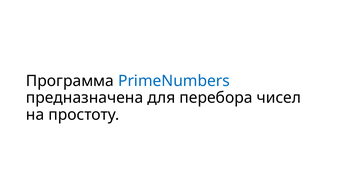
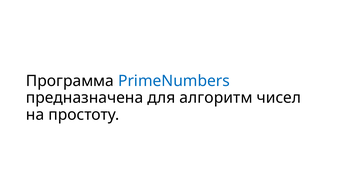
перебора: перебора -> алгоритм
